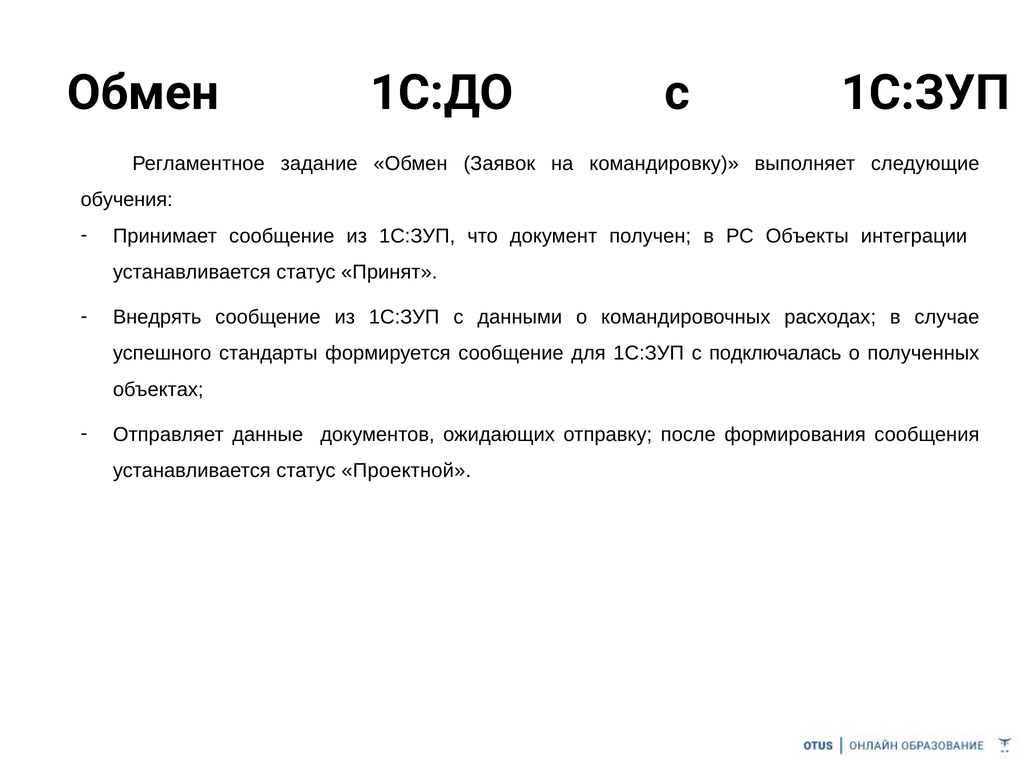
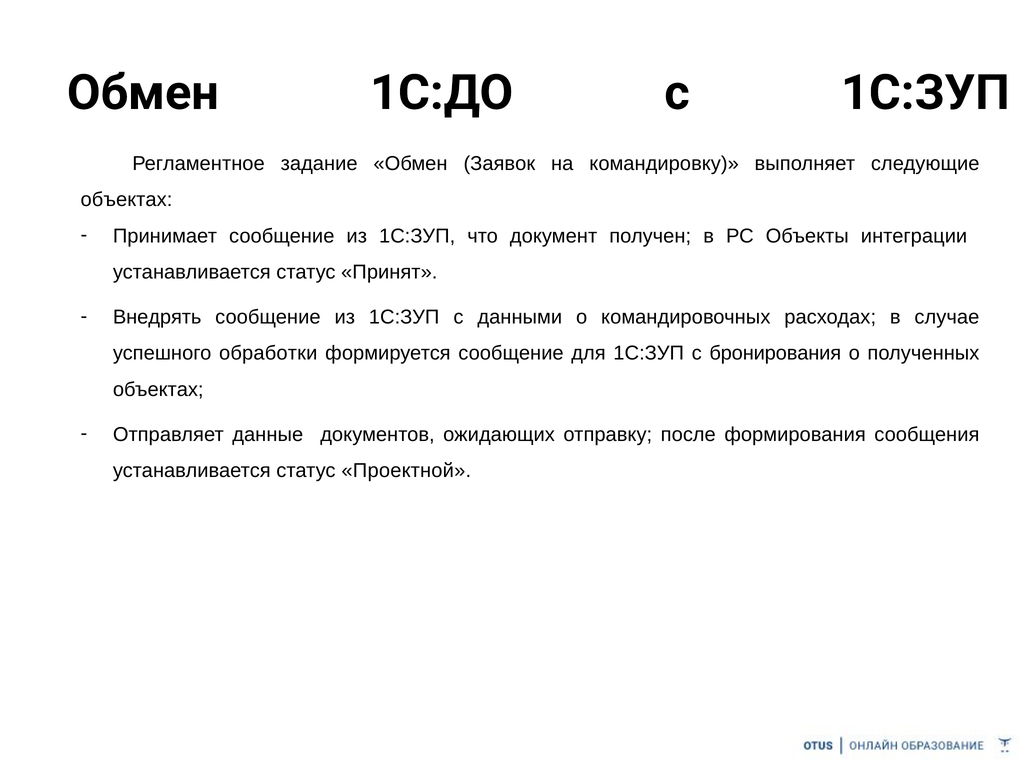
обучения at (127, 200): обучения -> объектах
стандарты: стандарты -> обработки
подключалась: подключалась -> бронирования
